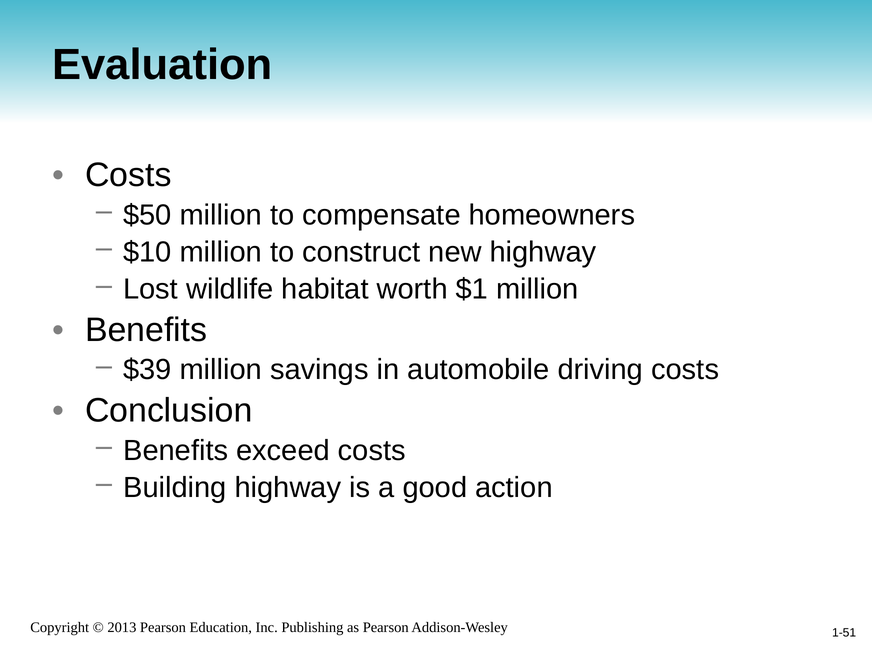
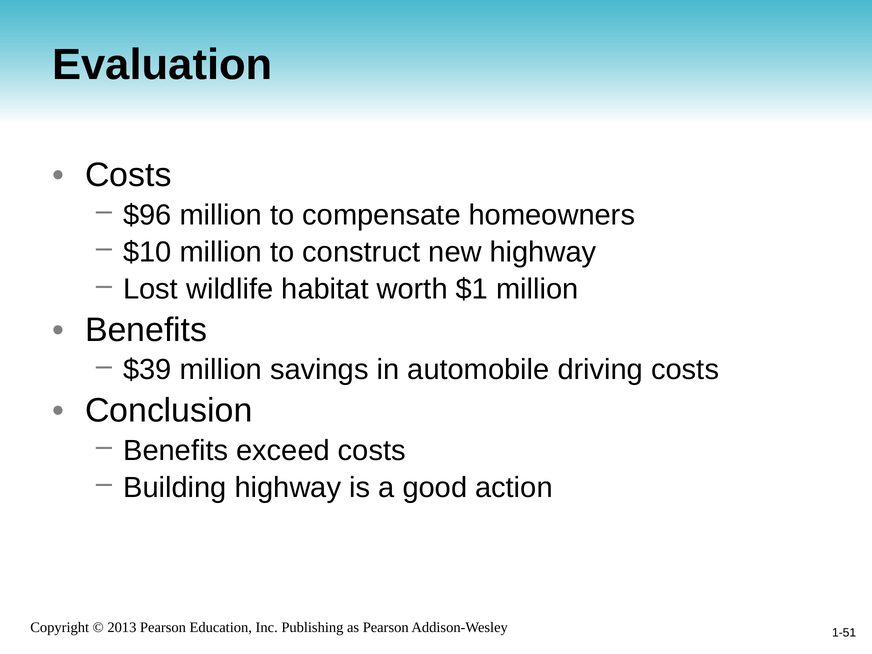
$50: $50 -> $96
